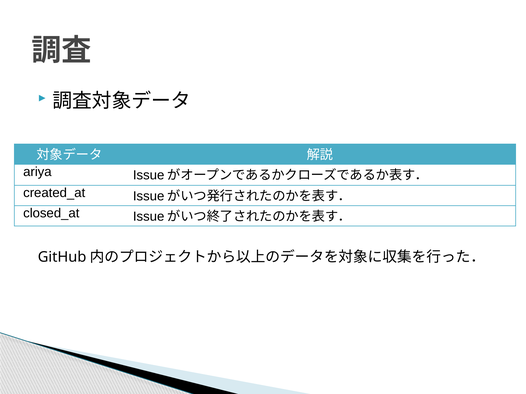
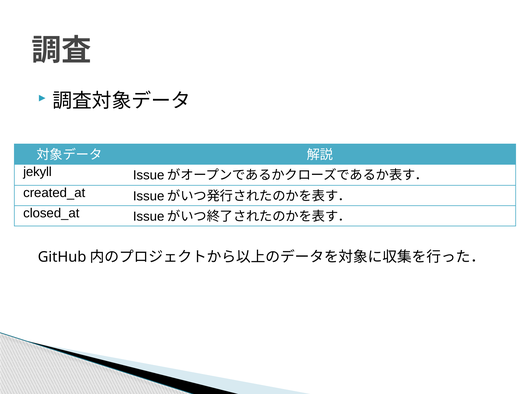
ariya: ariya -> jekyll
